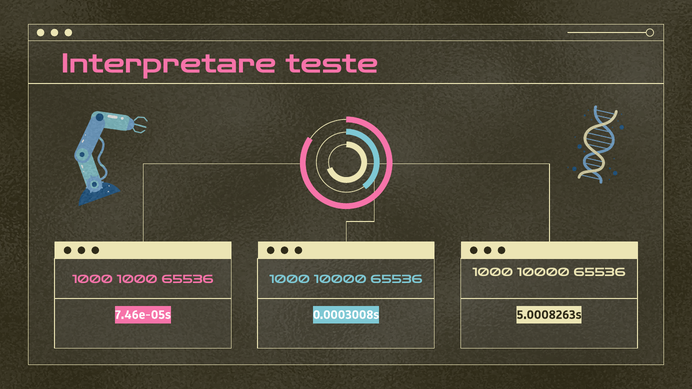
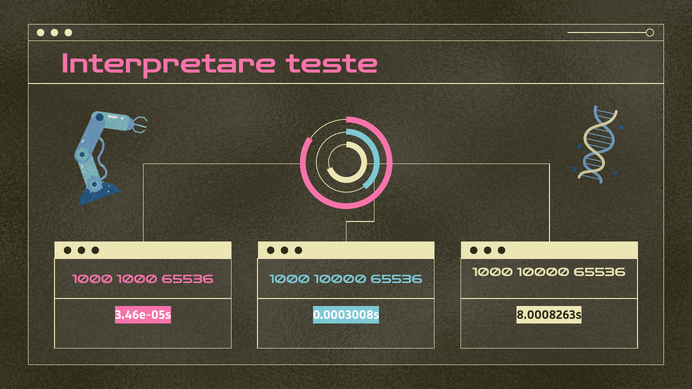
7.46e-05s: 7.46e-05s -> 3.46e-05s
5.0008263s: 5.0008263s -> 8.0008263s
